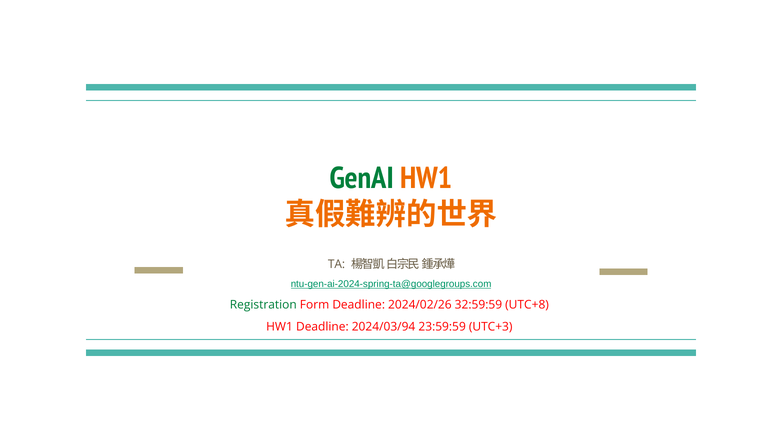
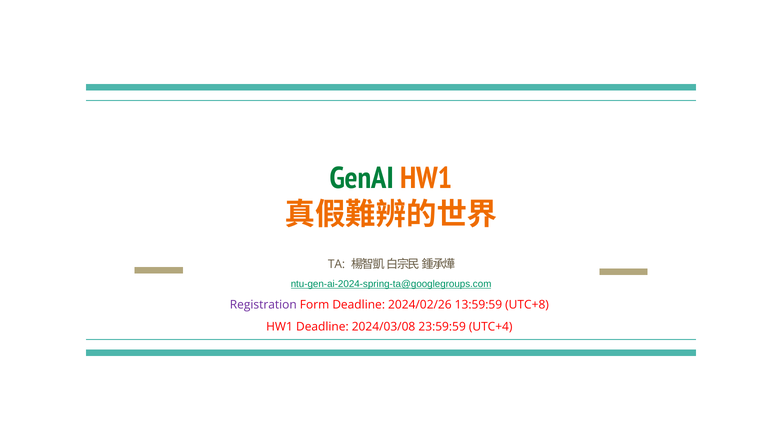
Registration colour: green -> purple
32:59:59: 32:59:59 -> 13:59:59
2024/03/94: 2024/03/94 -> 2024/03/08
UTC+3: UTC+3 -> UTC+4
